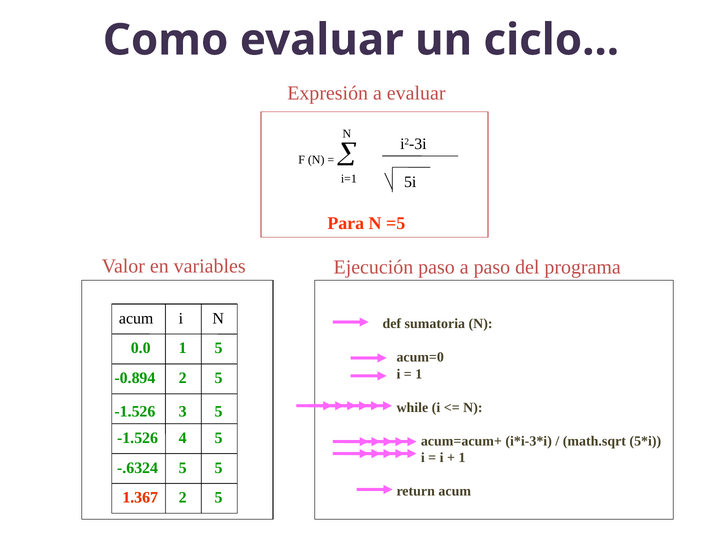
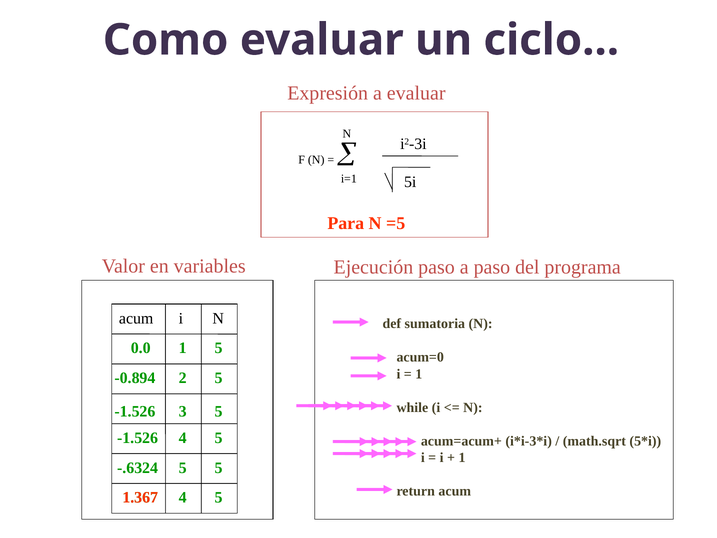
2 at (183, 497): 2 -> 4
